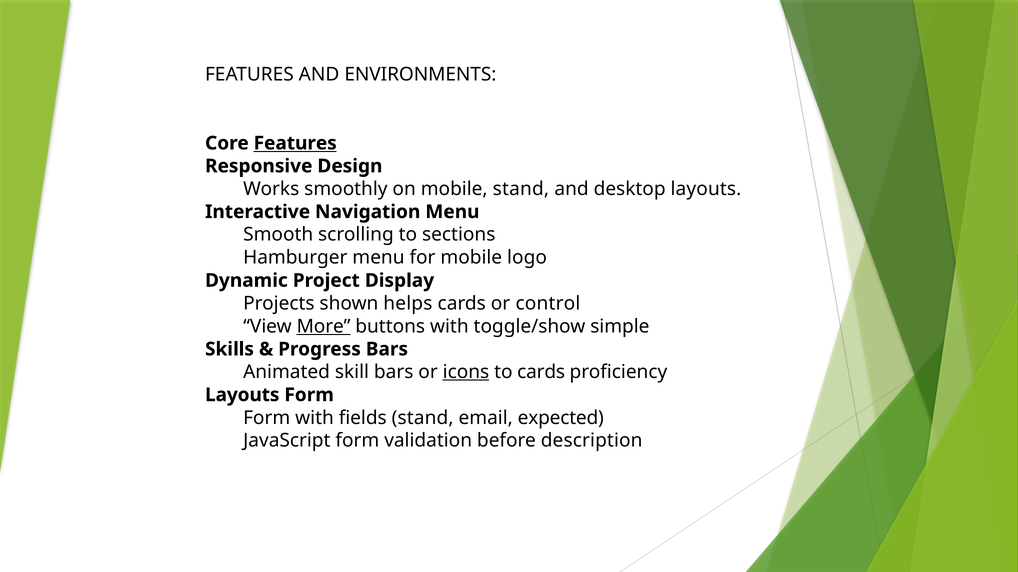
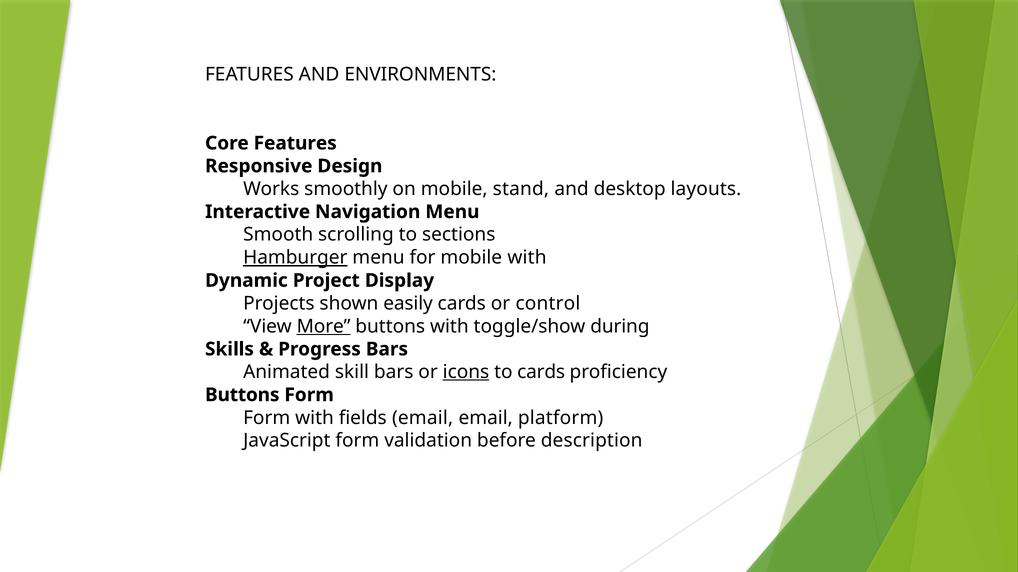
Features at (295, 143) underline: present -> none
Hamburger underline: none -> present
mobile logo: logo -> with
helps: helps -> easily
simple: simple -> during
Layouts at (242, 395): Layouts -> Buttons
fields stand: stand -> email
expected: expected -> platform
